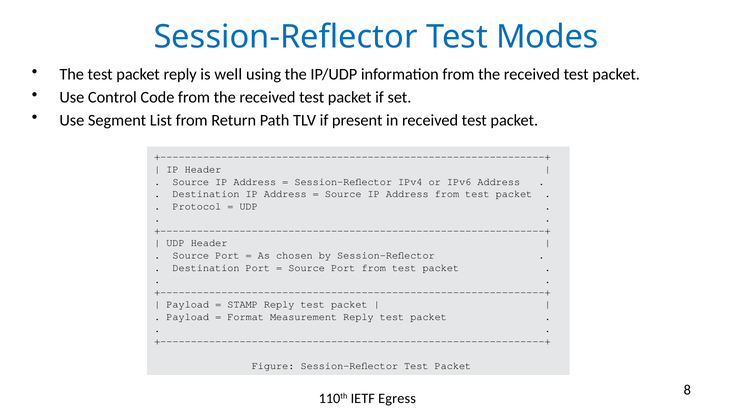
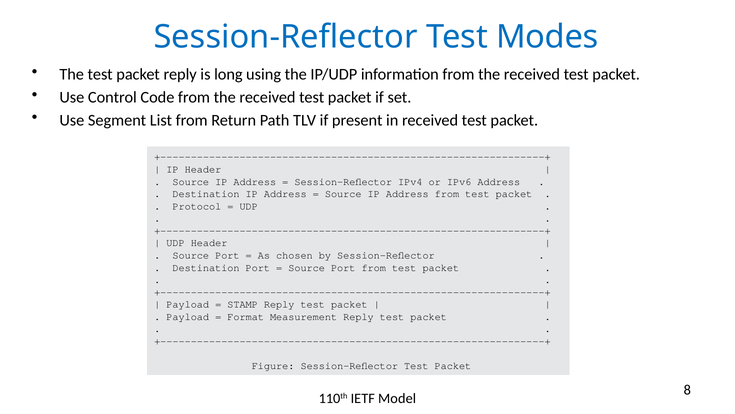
well: well -> long
Egress: Egress -> Model
